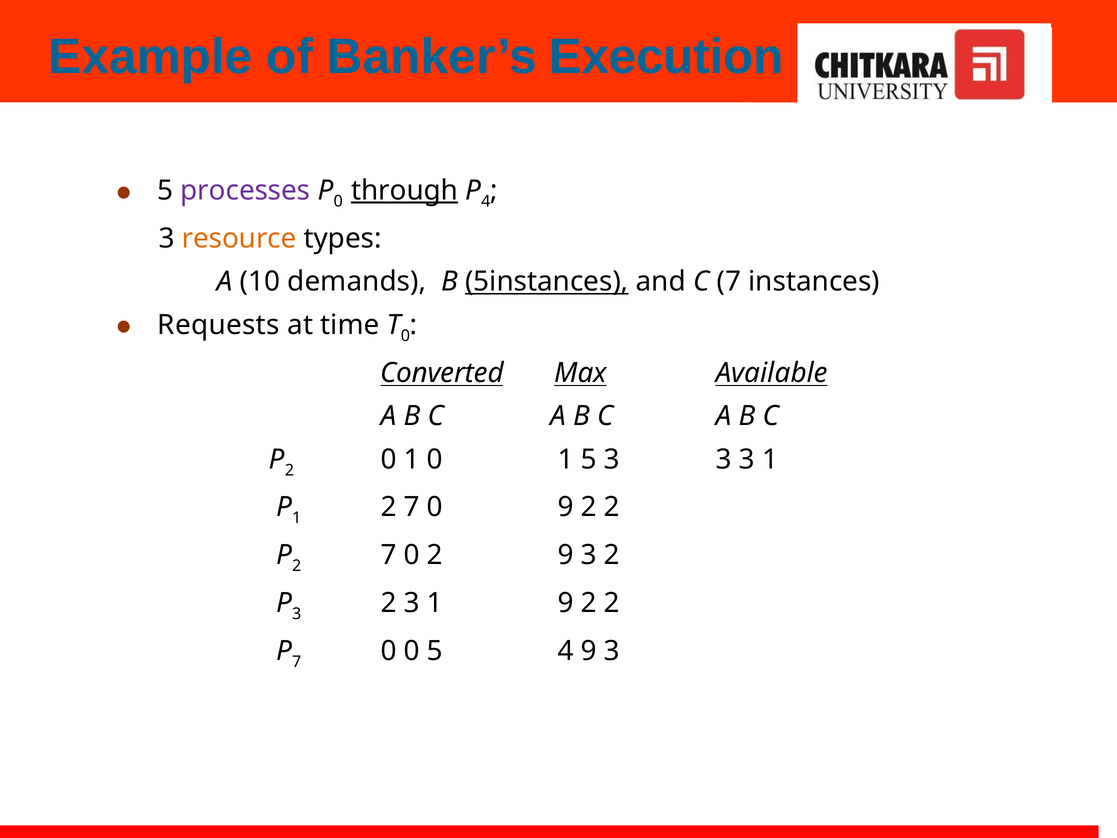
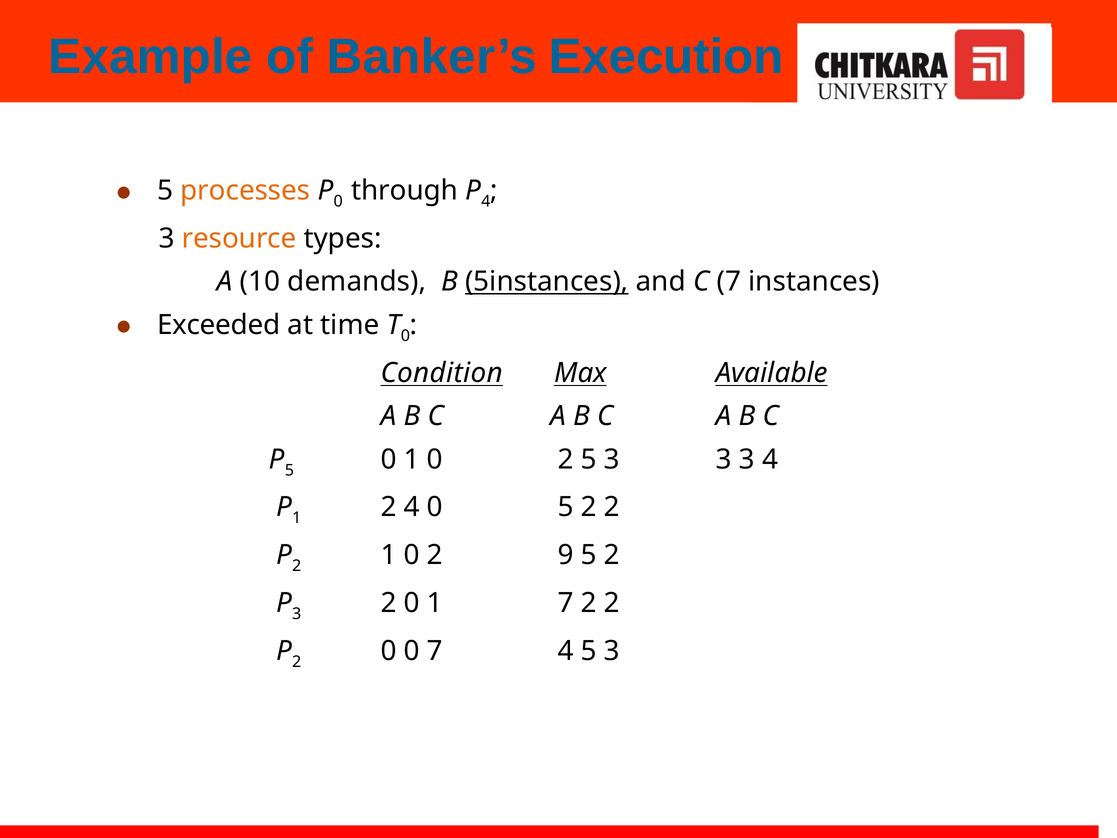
processes colour: purple -> orange
through underline: present -> none
Requests: Requests -> Exceeded
Converted: Converted -> Condition
2 at (289, 470): 2 -> 5
0 1 0 1: 1 -> 2
3 3 1: 1 -> 4
1 2 7: 7 -> 4
0 9: 9 -> 5
7 at (389, 555): 7 -> 1
2 9 3: 3 -> 5
3 2 3: 3 -> 0
1 9: 9 -> 7
7 at (297, 661): 7 -> 2
0 5: 5 -> 7
4 9: 9 -> 5
